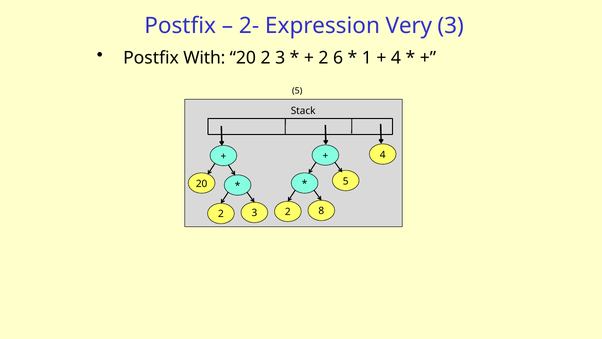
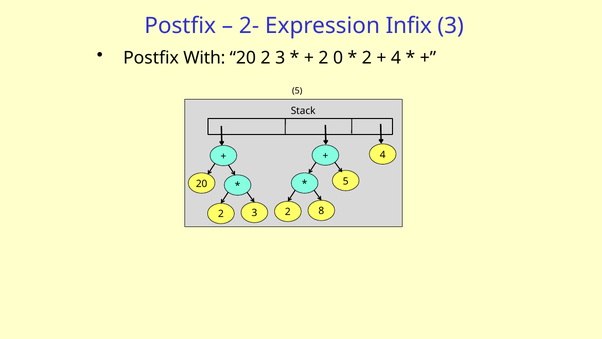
Very: Very -> Infix
6: 6 -> 0
1 at (367, 58): 1 -> 2
